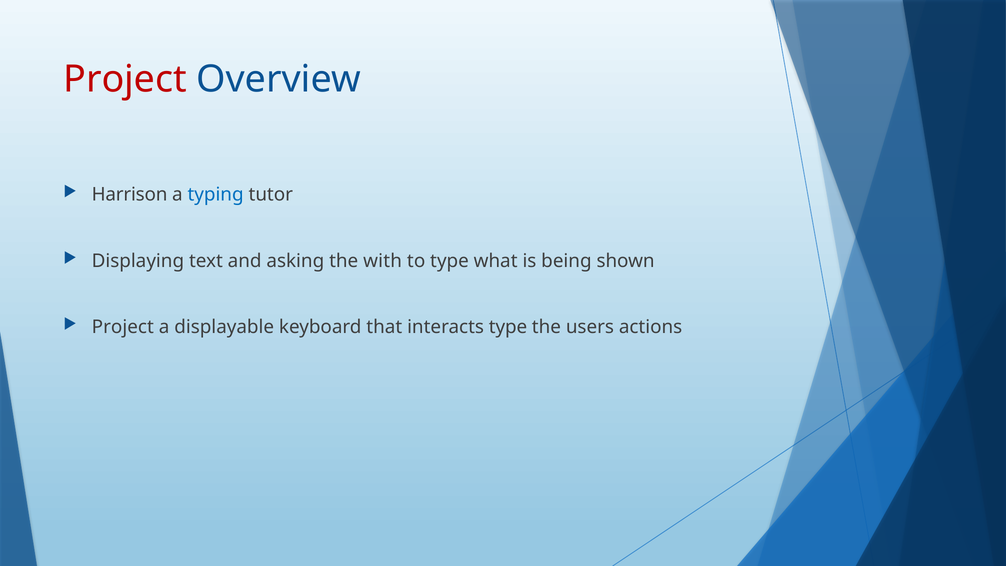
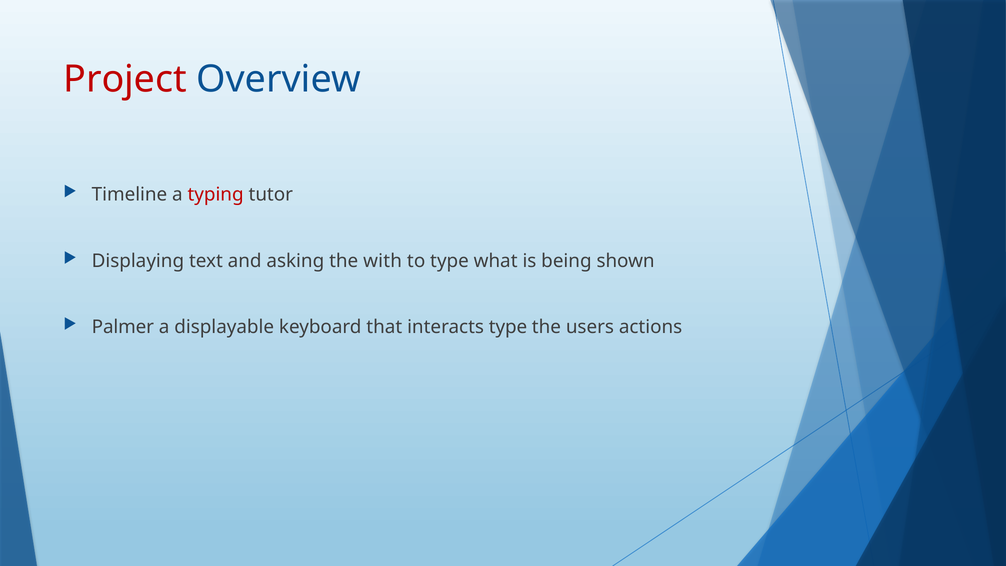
Harrison: Harrison -> Timeline
typing colour: blue -> red
Project at (123, 327): Project -> Palmer
